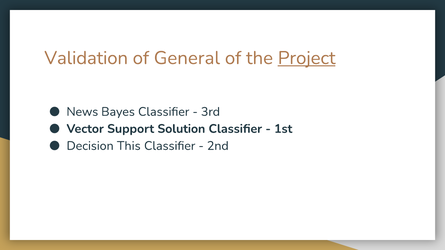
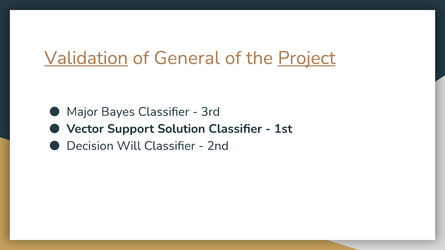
Validation underline: none -> present
News: News -> Major
This: This -> Will
